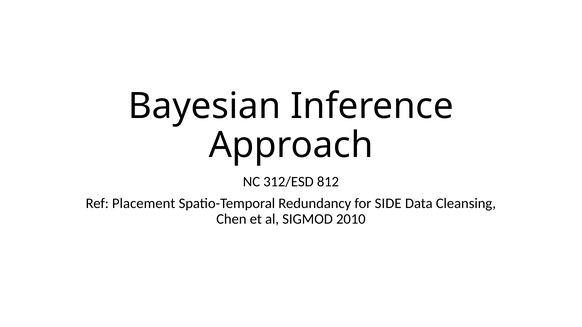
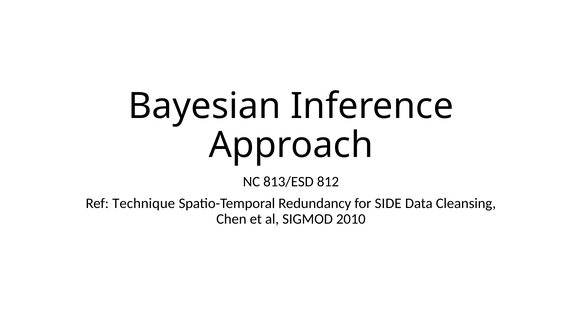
312/ESD: 312/ESD -> 813/ESD
Placement: Placement -> Technique
